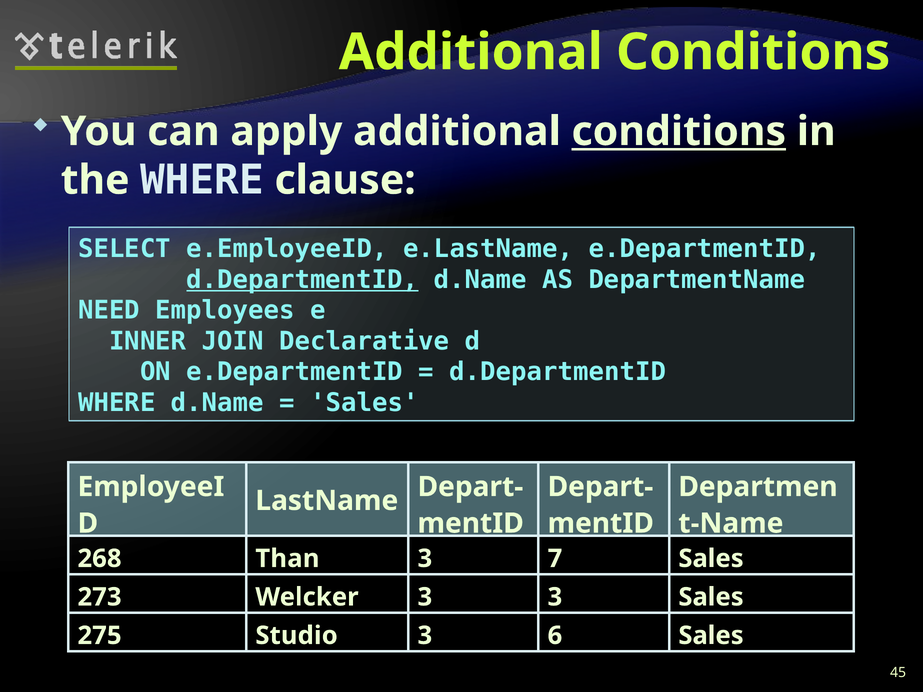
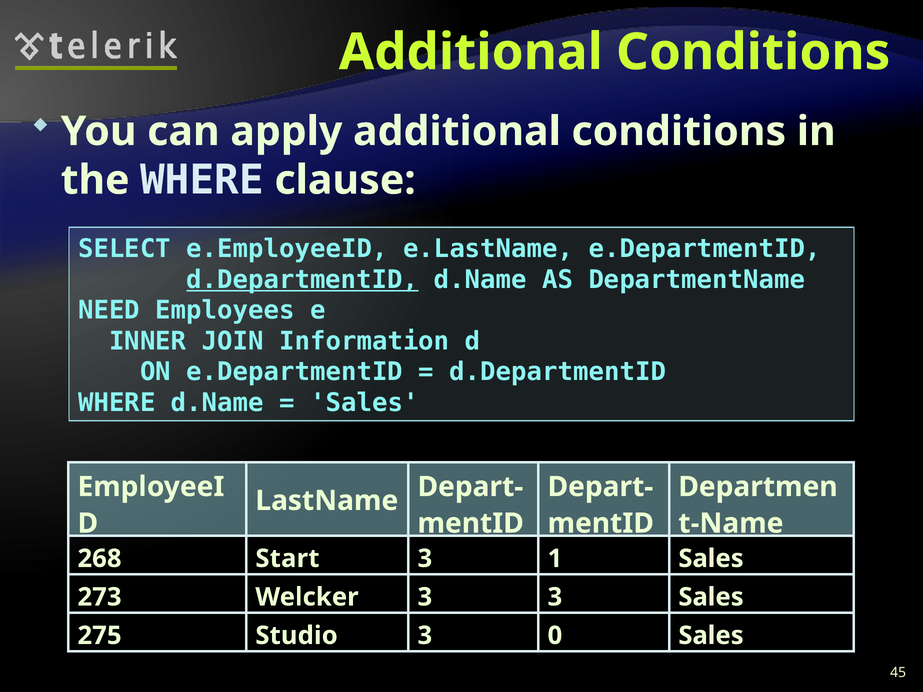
conditions at (679, 132) underline: present -> none
Declarative: Declarative -> Information
Than: Than -> Start
7: 7 -> 1
6: 6 -> 0
